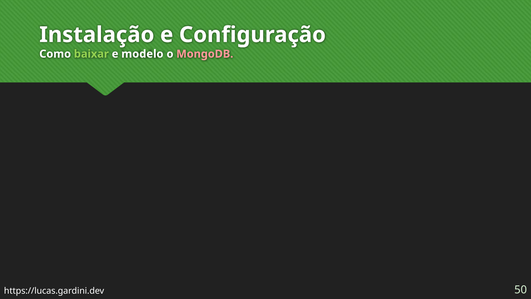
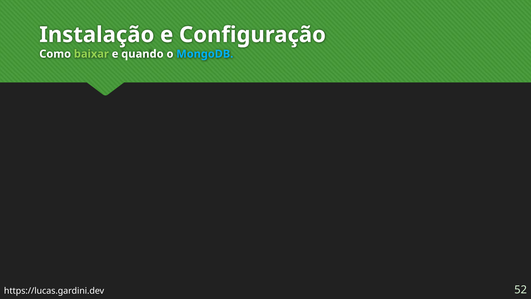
modelo: modelo -> quando
MongoDB colour: pink -> light blue
50: 50 -> 52
